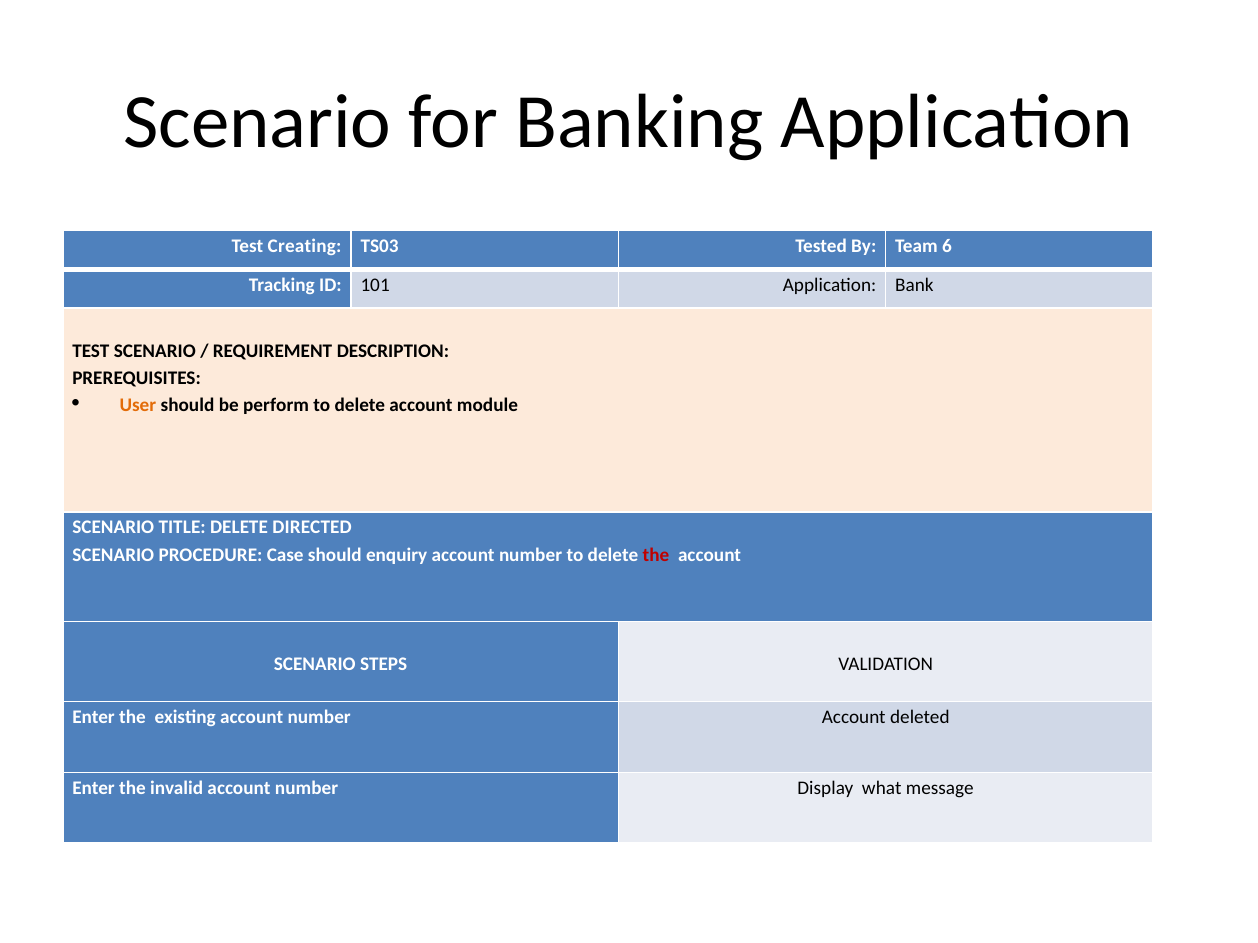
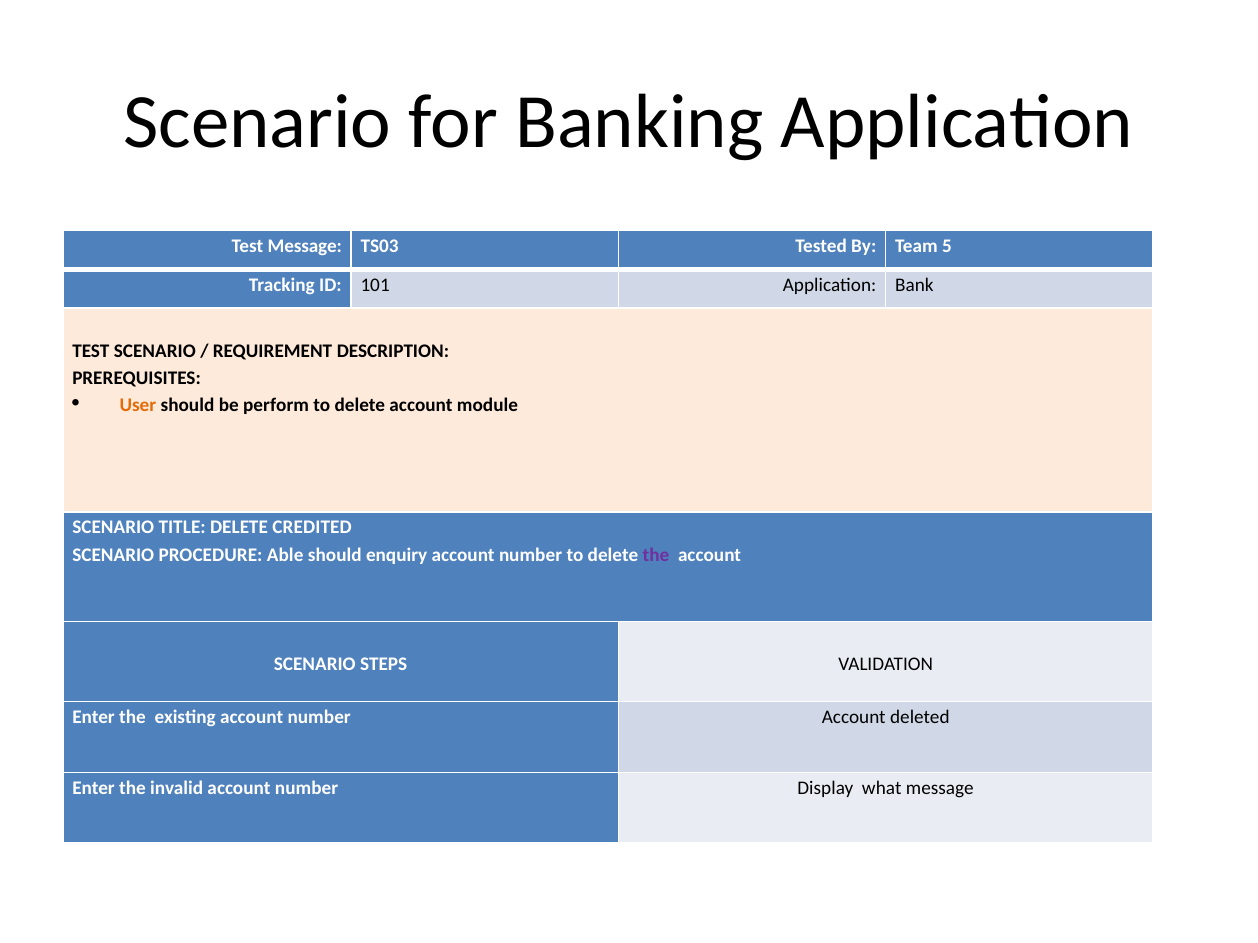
Test Creating: Creating -> Message
6: 6 -> 5
DIRECTED: DIRECTED -> CREDITED
Case: Case -> Able
the at (656, 555) colour: red -> purple
